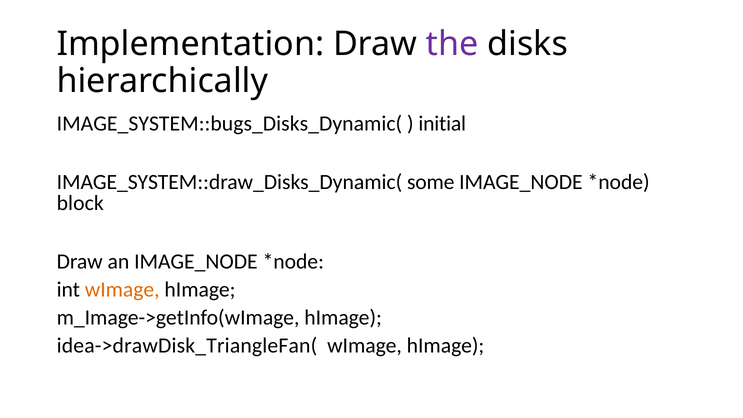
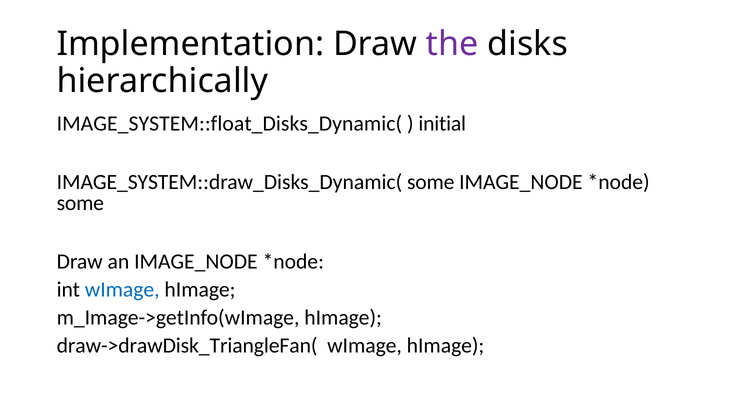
IMAGE_SYSTEM::bugs_Disks_Dynamic(: IMAGE_SYSTEM::bugs_Disks_Dynamic( -> IMAGE_SYSTEM::float_Disks_Dynamic(
block at (80, 203): block -> some
wImage at (122, 290) colour: orange -> blue
idea->drawDisk_TriangleFan(: idea->drawDisk_TriangleFan( -> draw->drawDisk_TriangleFan(
